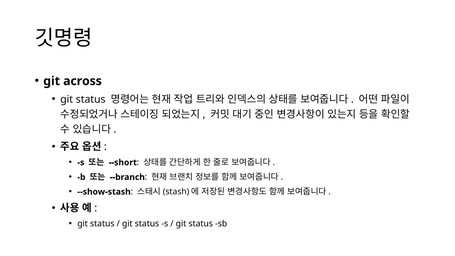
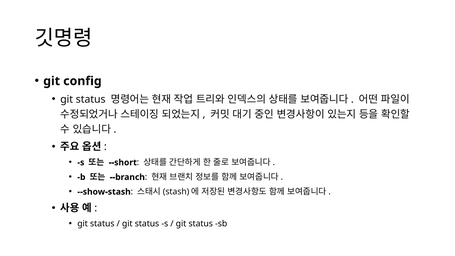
across: across -> config
